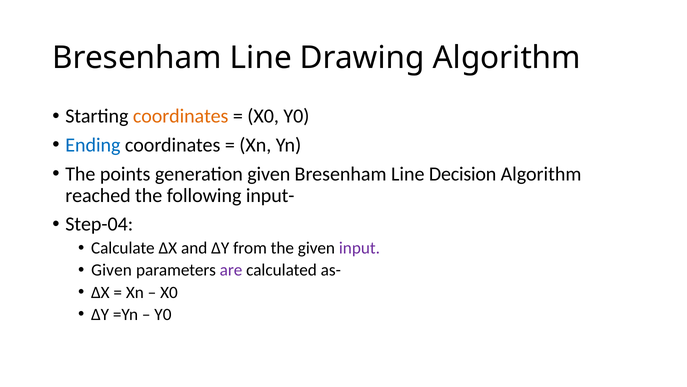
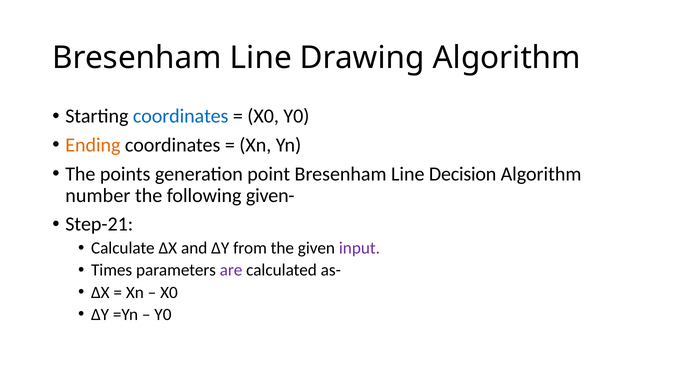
coordinates at (181, 116) colour: orange -> blue
Ending colour: blue -> orange
generation given: given -> point
reached: reached -> number
input-: input- -> given-
Step-04: Step-04 -> Step-21
Given at (112, 270): Given -> Times
